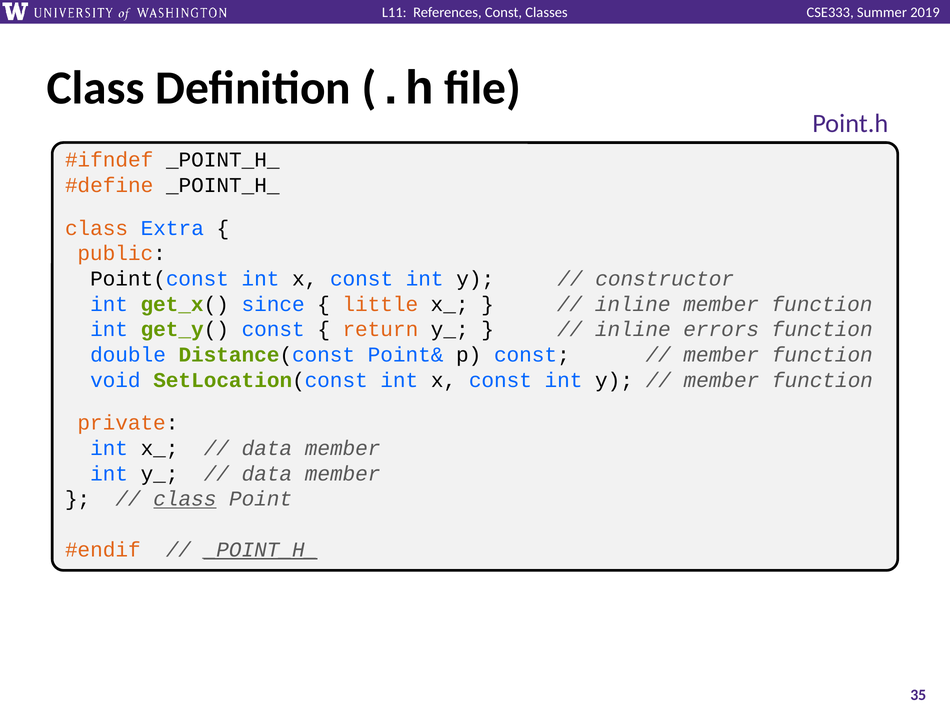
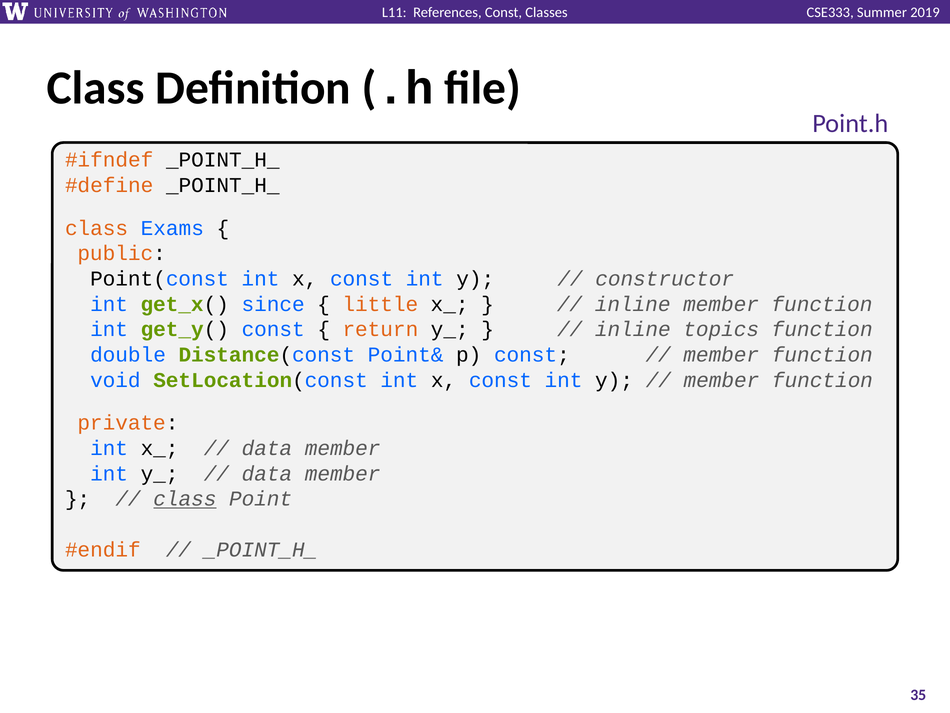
Extra: Extra -> Exams
errors: errors -> topics
_POINT_H_ at (260, 549) underline: present -> none
